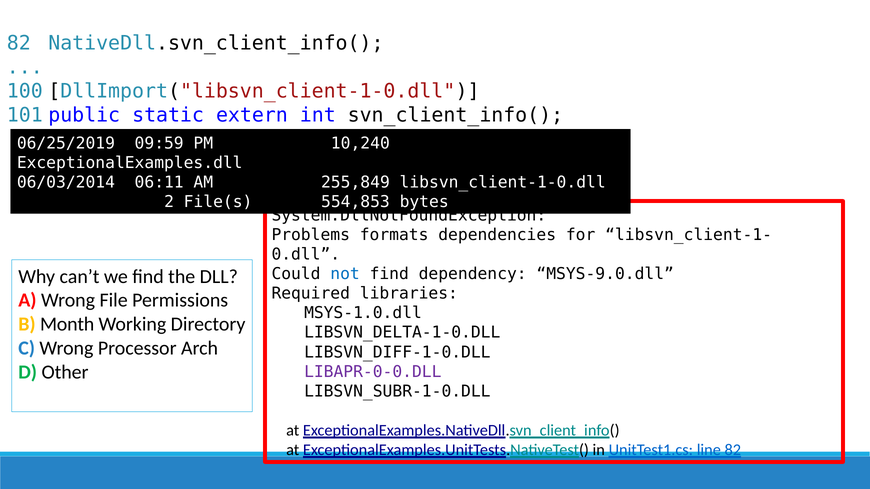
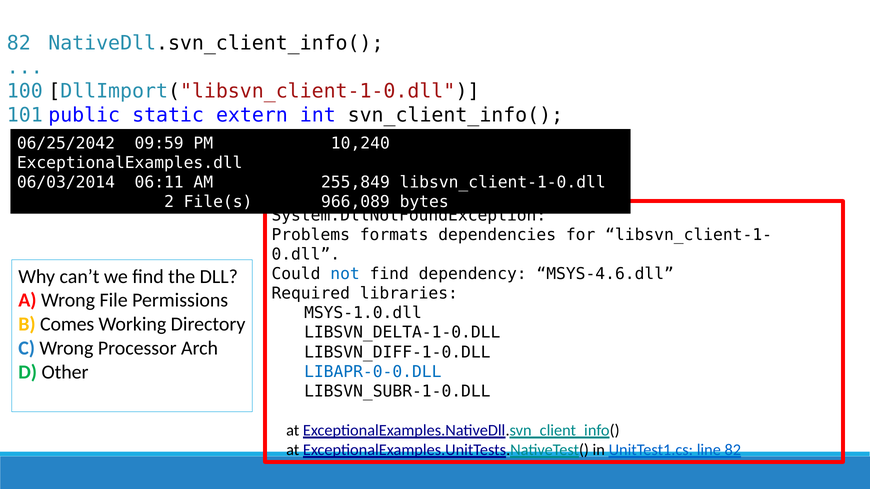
06/25/2019: 06/25/2019 -> 06/25/2042
554,853: 554,853 -> 966,089
MSYS-9.0.dll: MSYS-9.0.dll -> MSYS-4.6.dll
Month: Month -> Comes
LIBAPR-0-0.DLL colour: purple -> blue
